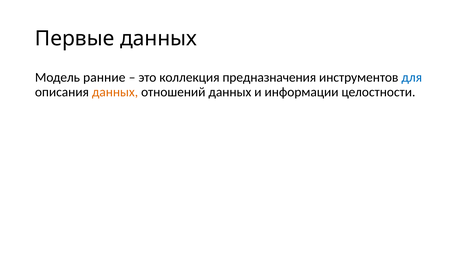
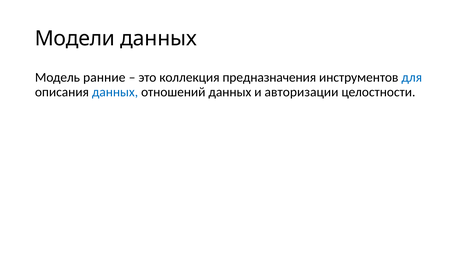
Первые: Первые -> Модели
данных at (115, 92) colour: orange -> blue
информации: информации -> авторизации
